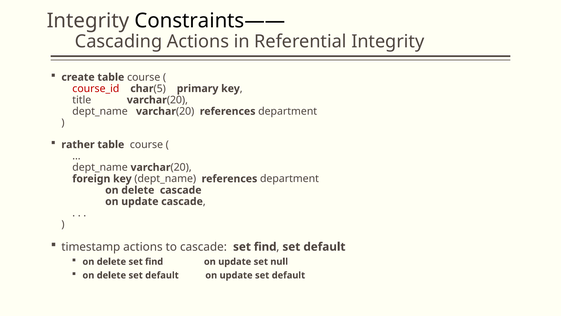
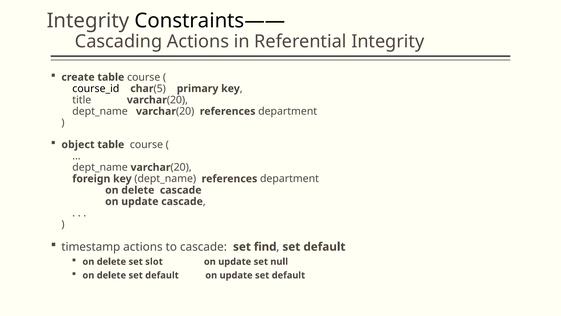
course_id colour: red -> black
rather: rather -> object
delete set find: find -> slot
